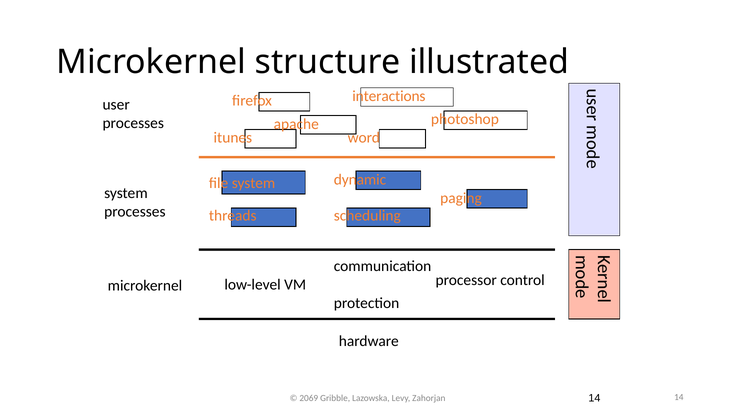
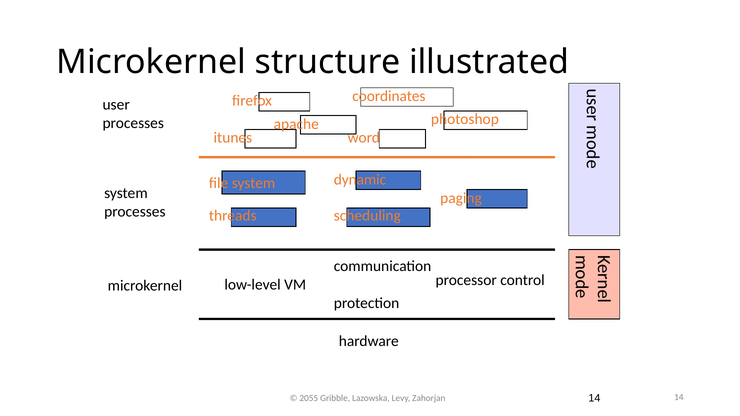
interactions: interactions -> coordinates
2069: 2069 -> 2055
